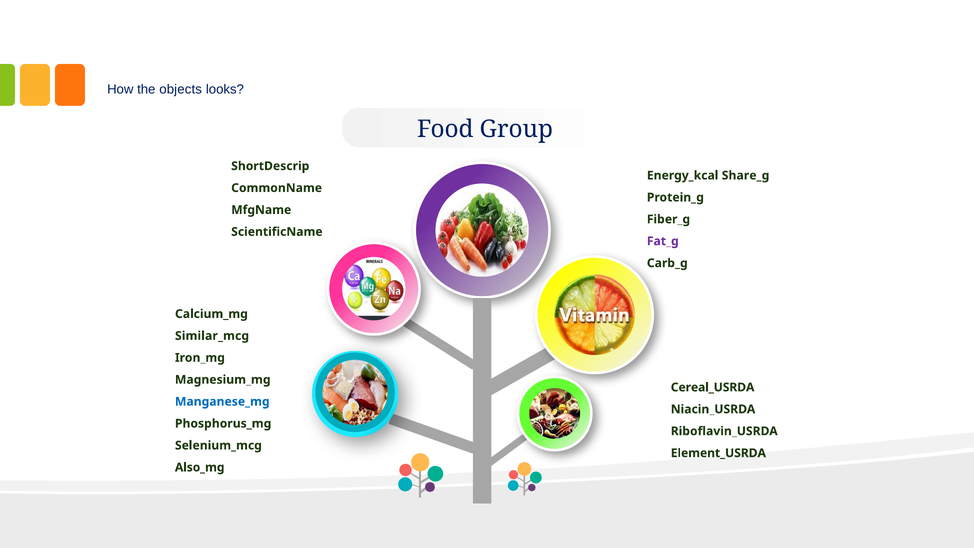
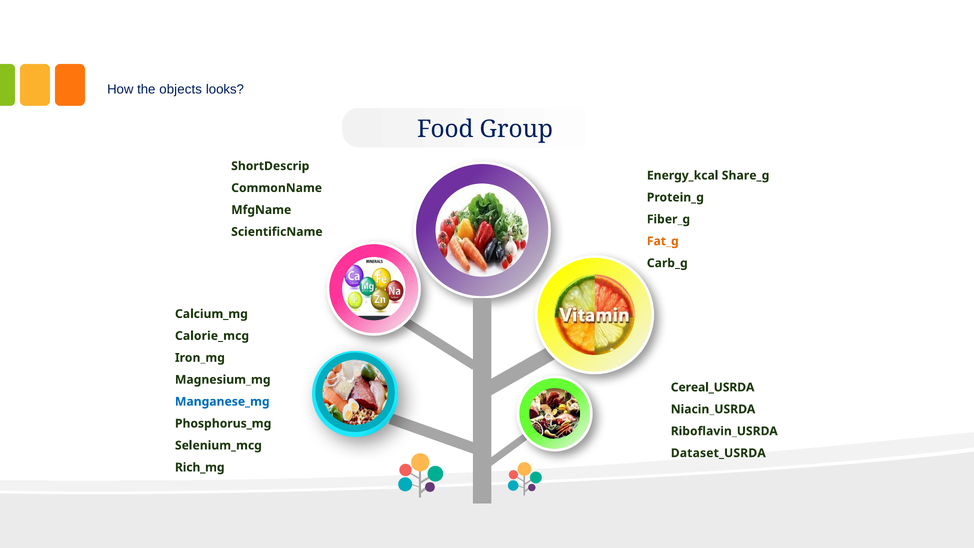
Fat_g colour: purple -> orange
Similar_mcg: Similar_mcg -> Calorie_mcg
Element_USRDA: Element_USRDA -> Dataset_USRDA
Also_mg: Also_mg -> Rich_mg
